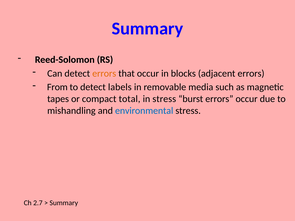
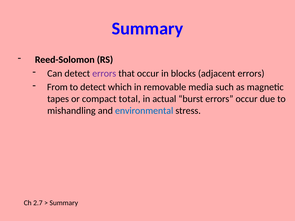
errors at (104, 73) colour: orange -> purple
labels: labels -> which
in stress: stress -> actual
